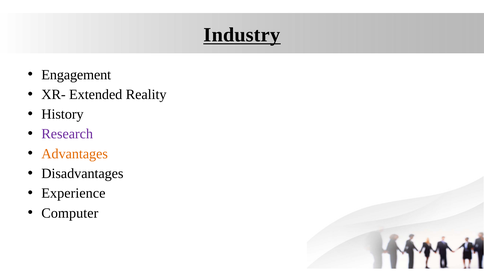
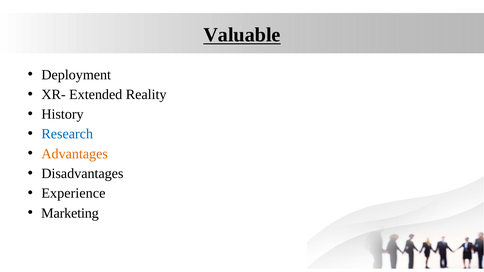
Industry: Industry -> Valuable
Engagement: Engagement -> Deployment
Research colour: purple -> blue
Computer: Computer -> Marketing
